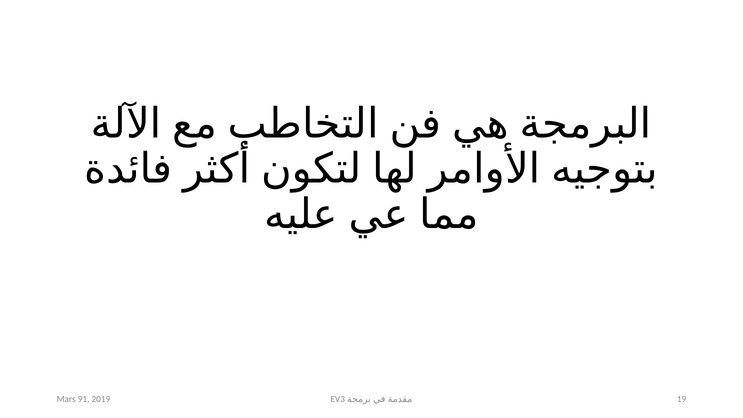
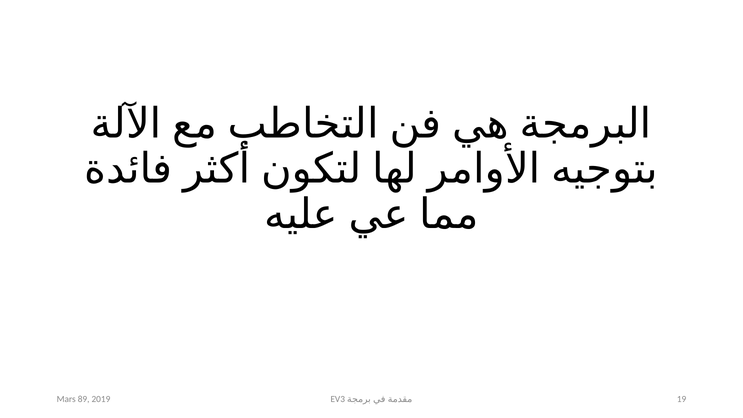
91: 91 -> 89
